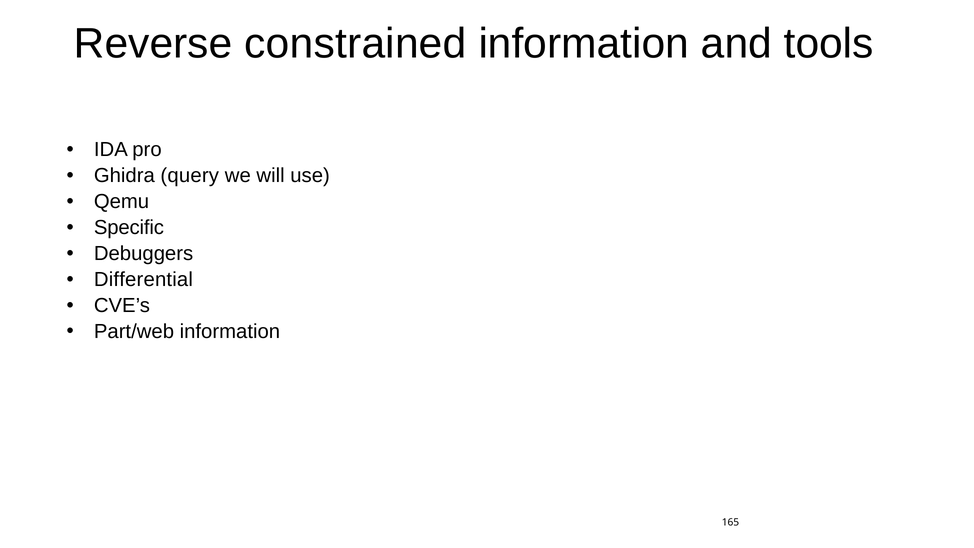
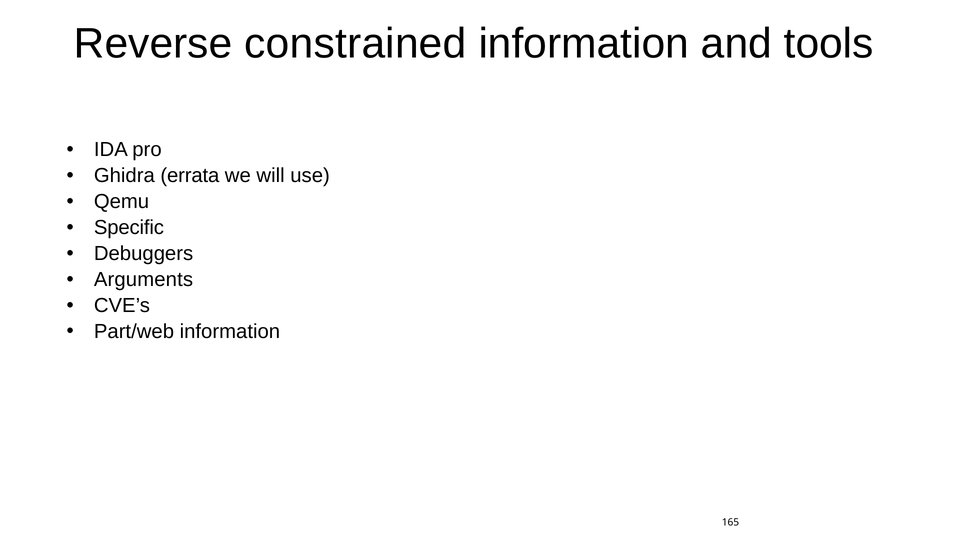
query: query -> errata
Differential: Differential -> Arguments
